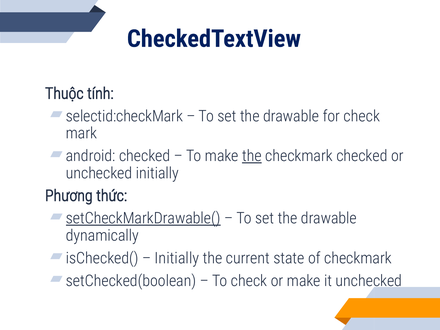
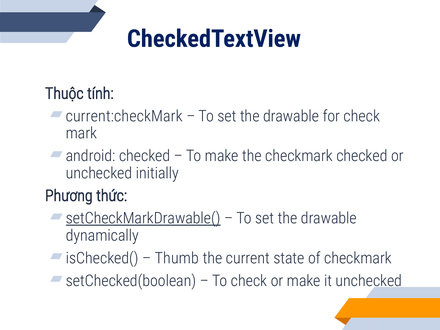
selectid:checkMark: selectid:checkMark -> current:checkMark
the at (252, 156) underline: present -> none
Initially at (177, 258): Initially -> Thumb
